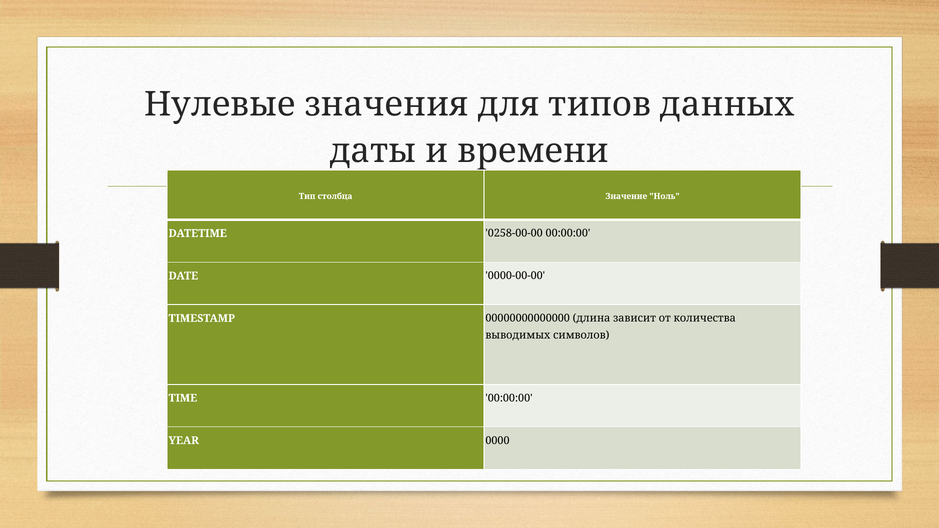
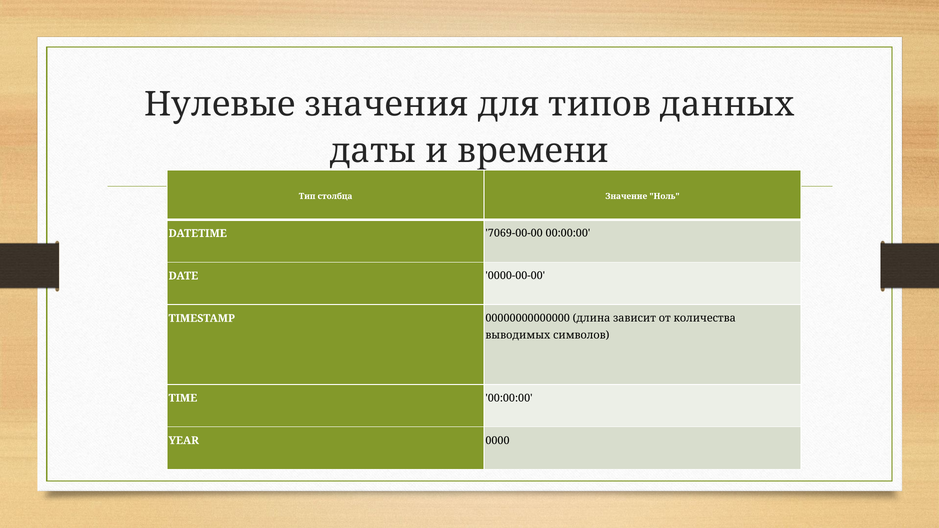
0258-00-00: 0258-00-00 -> 7069-00-00
